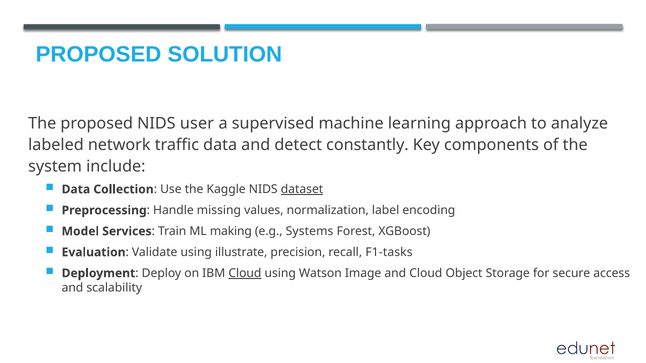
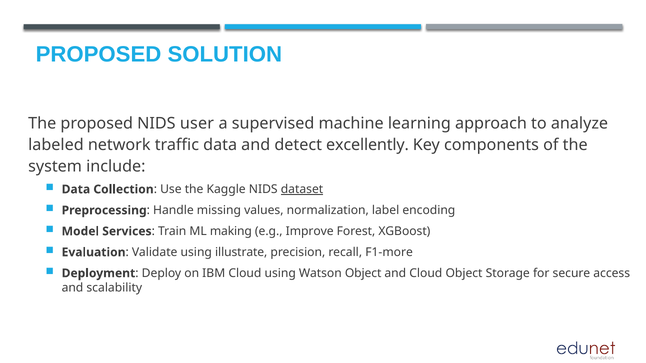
constantly: constantly -> excellently
Systems: Systems -> Improve
F1-tasks: F1-tasks -> F1-more
Cloud at (245, 274) underline: present -> none
Watson Image: Image -> Object
